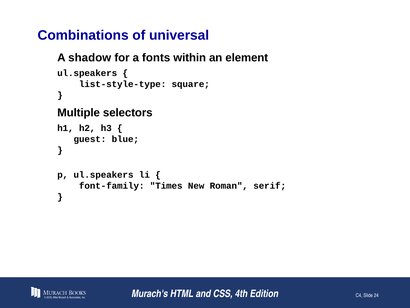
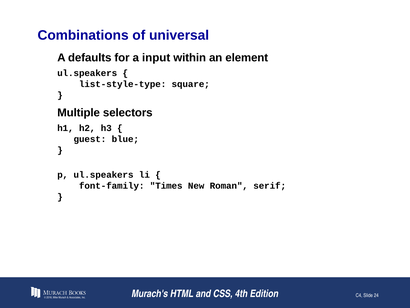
shadow: shadow -> defaults
fonts: fonts -> input
